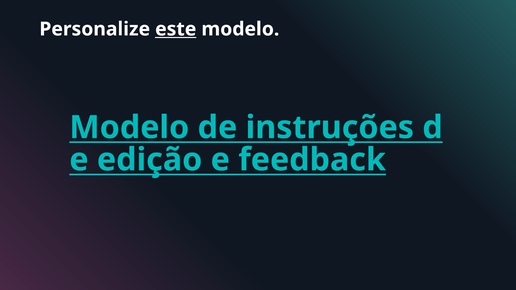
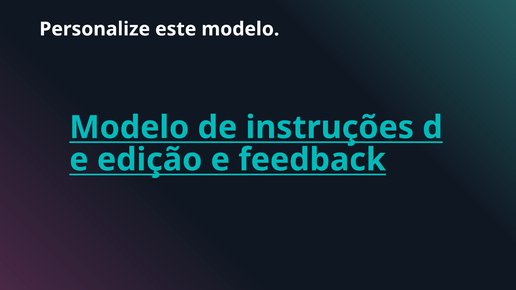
este underline: present -> none
